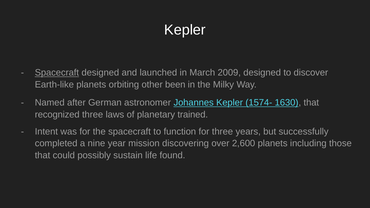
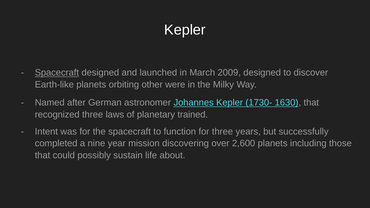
been: been -> were
1574-: 1574- -> 1730-
found: found -> about
